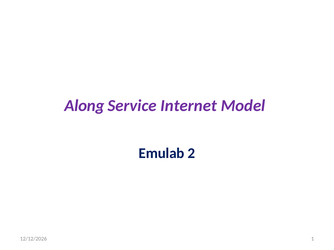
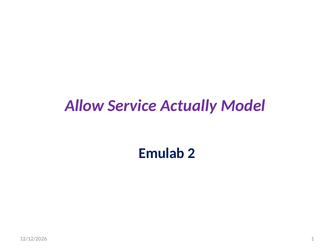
Along: Along -> Allow
Internet: Internet -> Actually
